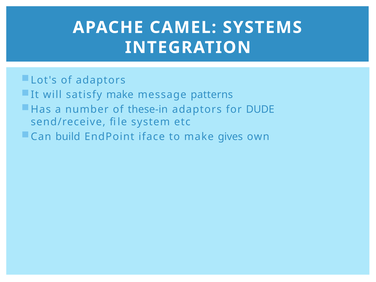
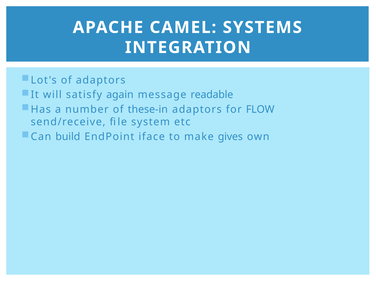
satisfy make: make -> again
patterns: patterns -> readable
DUDE: DUDE -> FLOW
